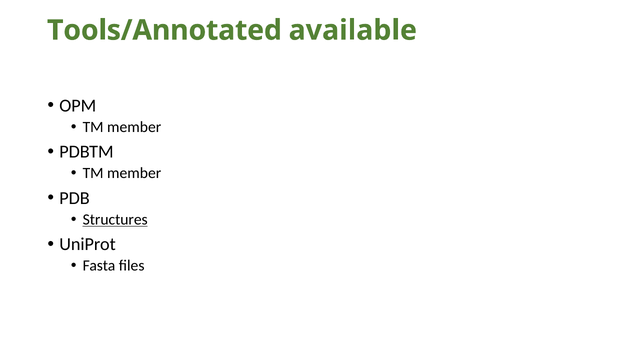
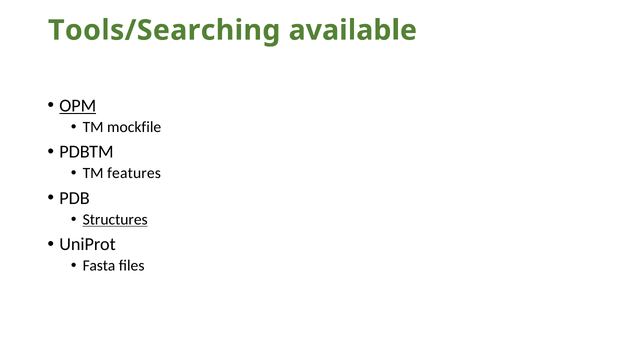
Tools/Annotated: Tools/Annotated -> Tools/Searching
OPM underline: none -> present
member at (134, 127): member -> mockfile
member at (134, 173): member -> features
